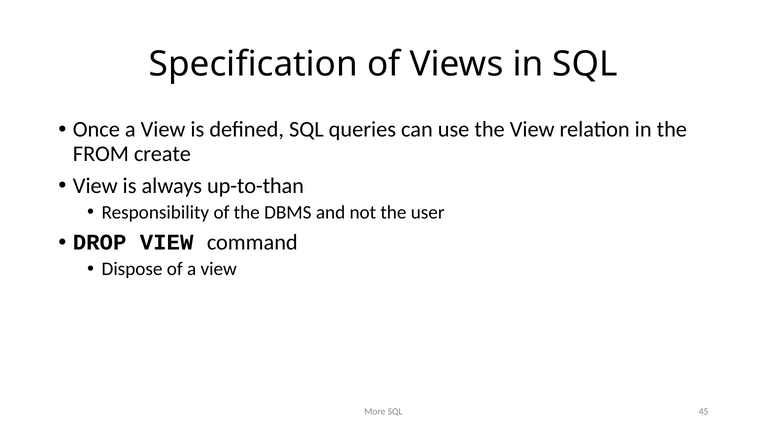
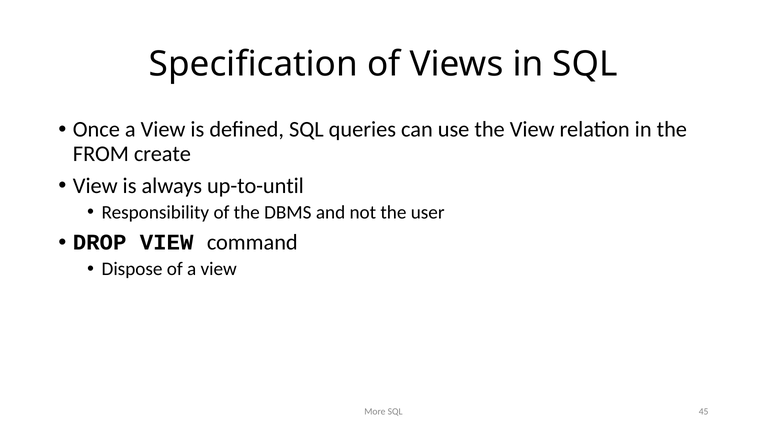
up-to-than: up-to-than -> up-to-until
